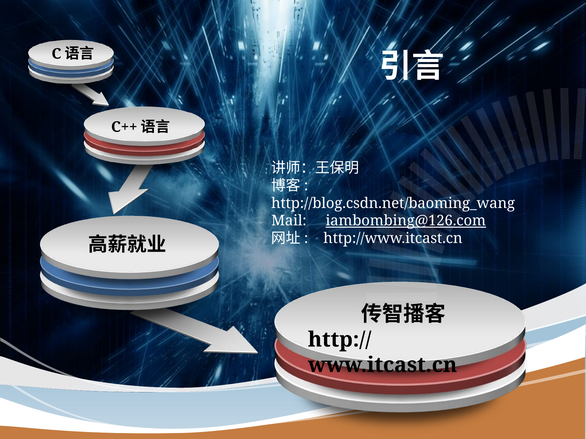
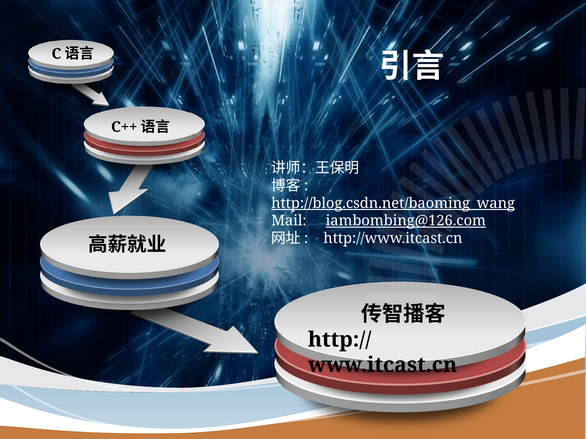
http://blog.csdn.net/baoming_wang underline: none -> present
